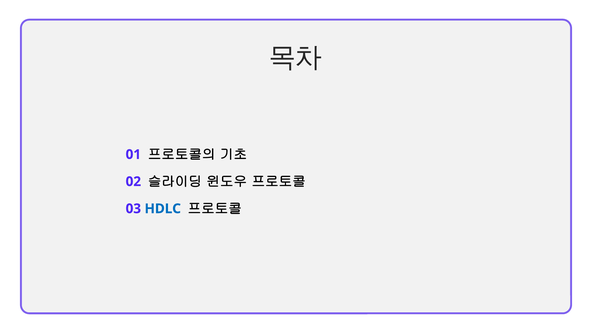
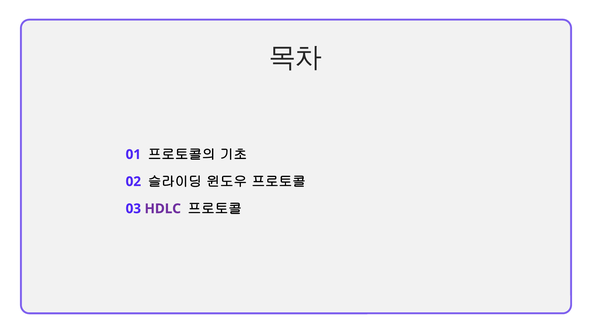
HDLC colour: blue -> purple
